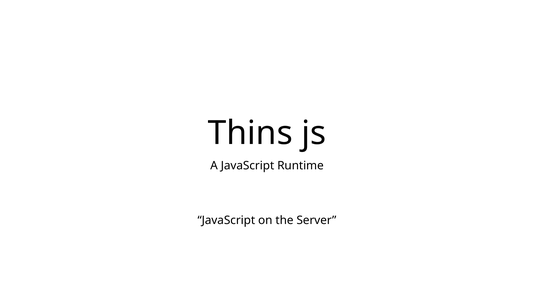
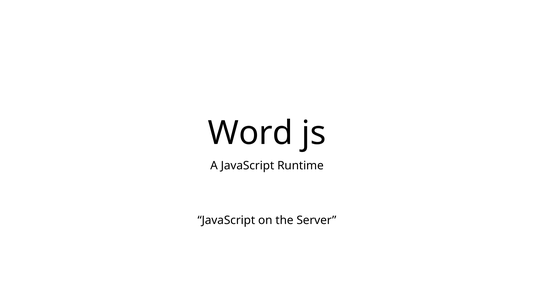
Thins: Thins -> Word
